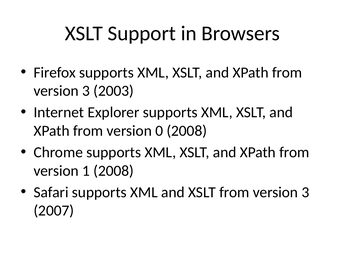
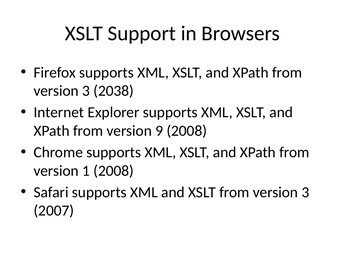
2003: 2003 -> 2038
0: 0 -> 9
